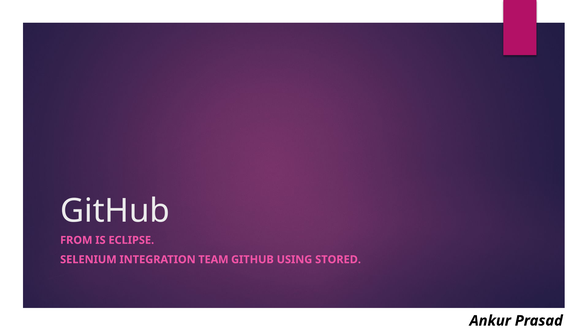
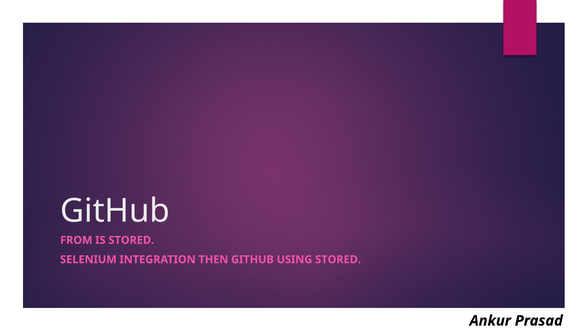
IS ECLIPSE: ECLIPSE -> STORED
TEAM: TEAM -> THEN
